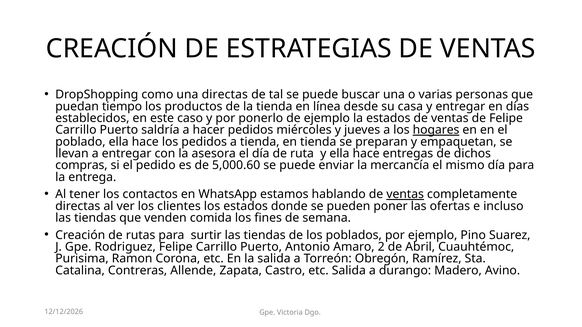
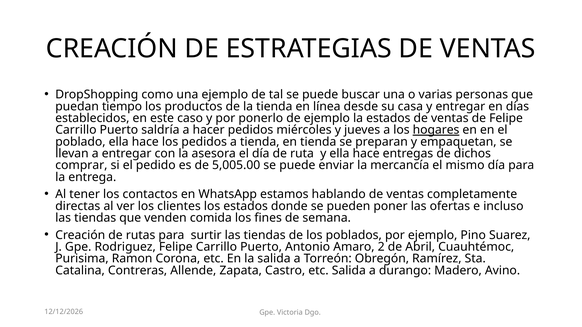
una directas: directas -> ejemplo
compras: compras -> comprar
5,000.60: 5,000.60 -> 5,005.00
ventas at (405, 195) underline: present -> none
